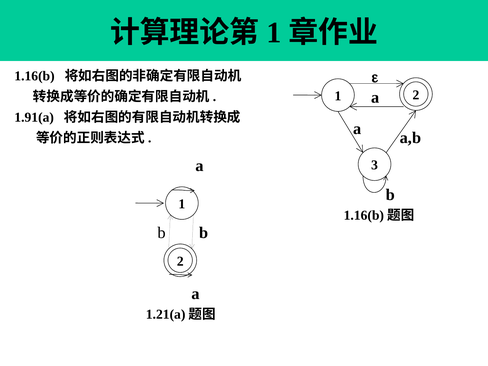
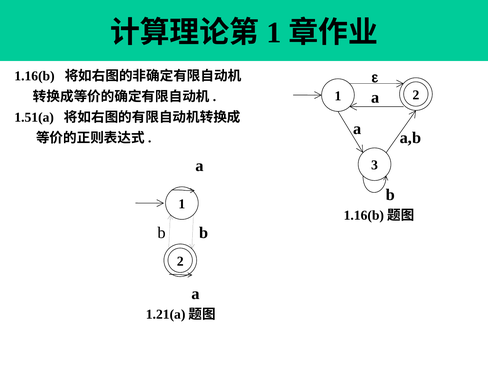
1.91(a: 1.91(a -> 1.51(a
